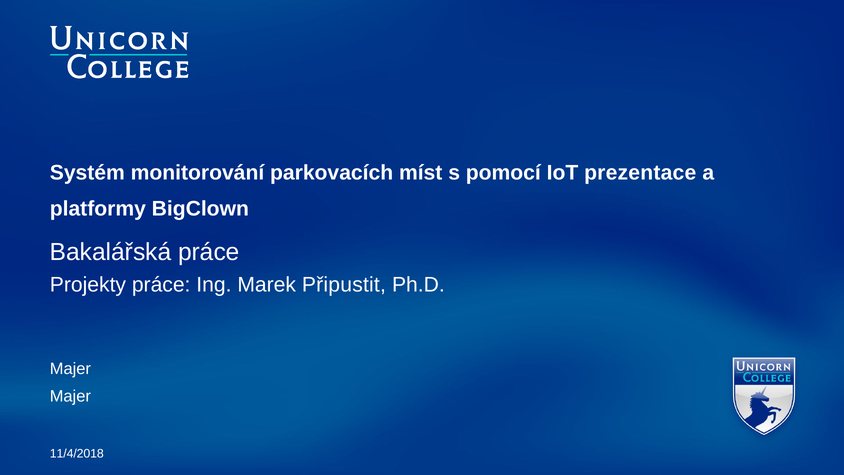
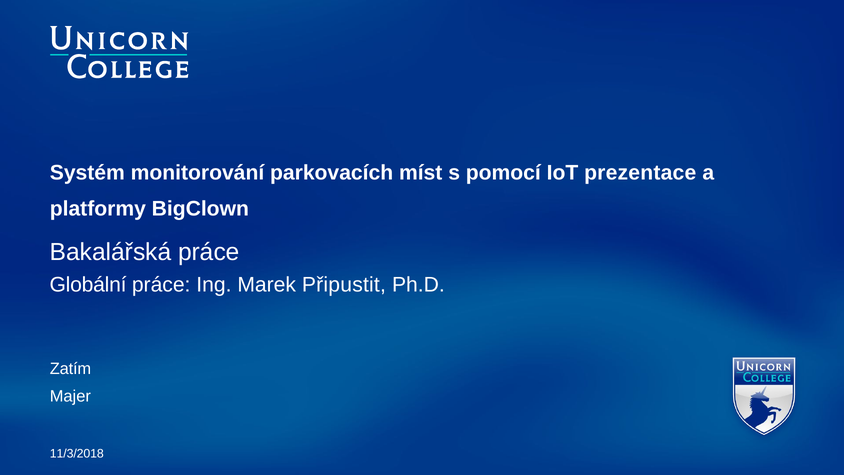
Projekty: Projekty -> Globální
Majer at (70, 369): Majer -> Zatím
11/4/2018: 11/4/2018 -> 11/3/2018
